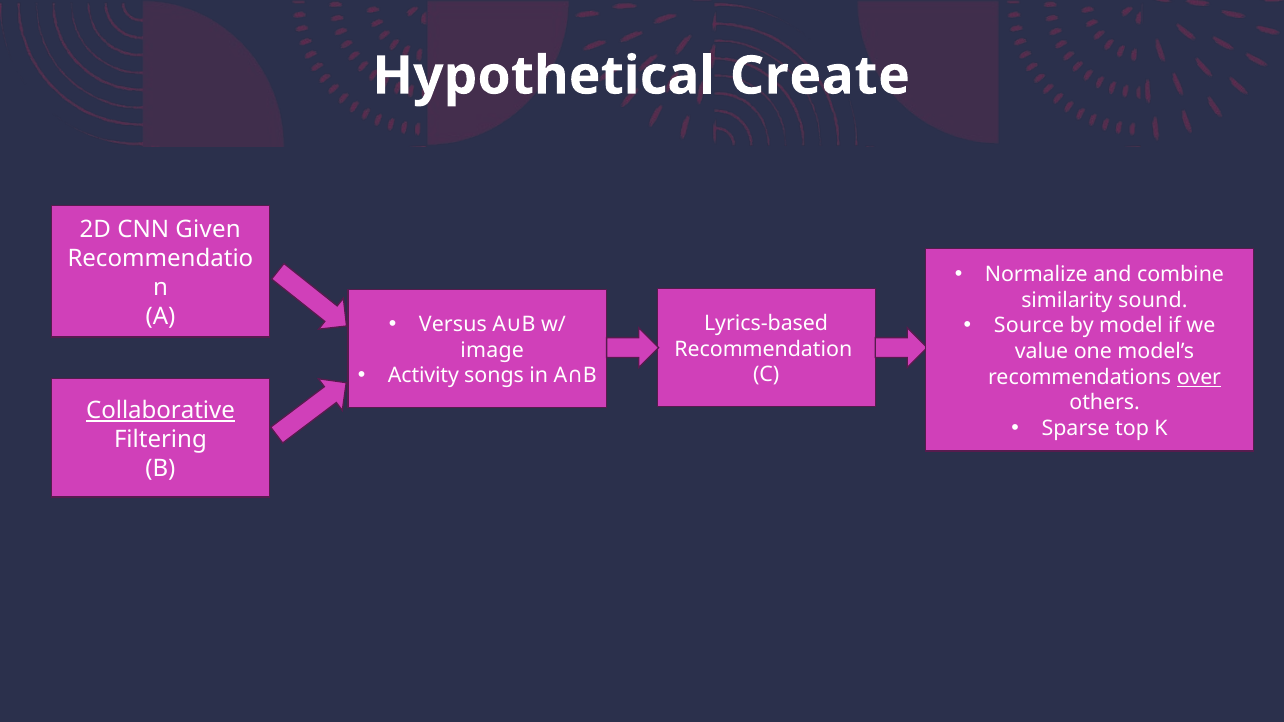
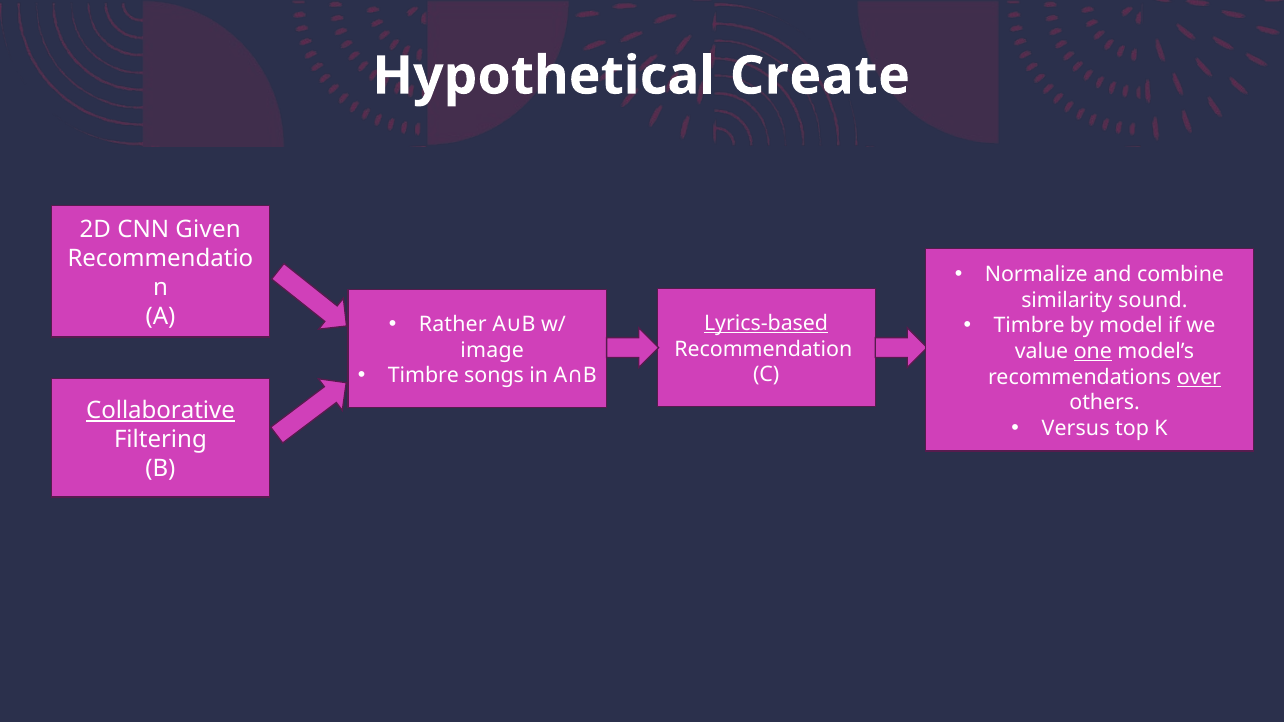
Versus: Versus -> Rather
Source at (1029, 326): Source -> Timbre
Lyrics-based underline: none -> present
one underline: none -> present
Activity at (423, 376): Activity -> Timbre
Sparse: Sparse -> Versus
